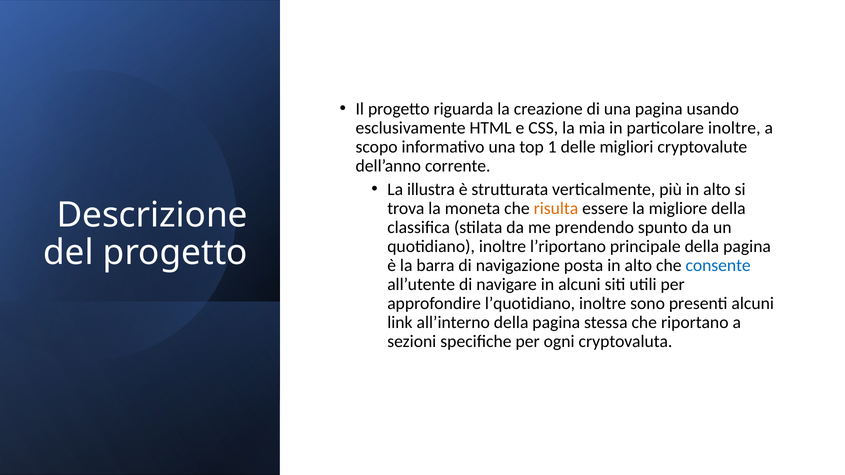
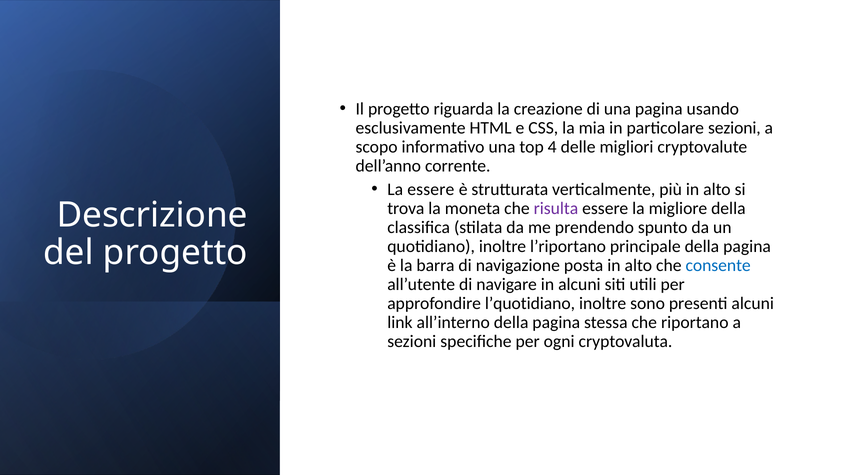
particolare inoltre: inoltre -> sezioni
1: 1 -> 4
La illustra: illustra -> essere
risulta colour: orange -> purple
